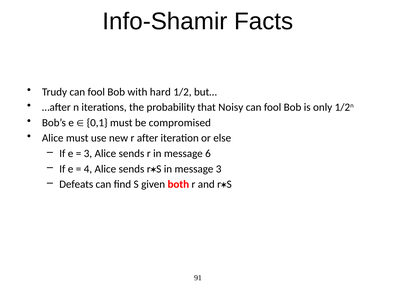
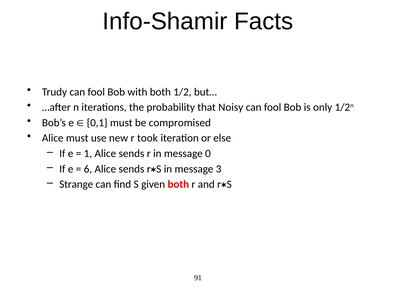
with hard: hard -> both
after: after -> took
3 at (88, 153): 3 -> 1
6: 6 -> 0
4: 4 -> 6
Defeats: Defeats -> Strange
